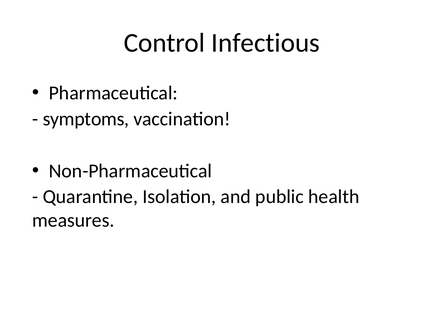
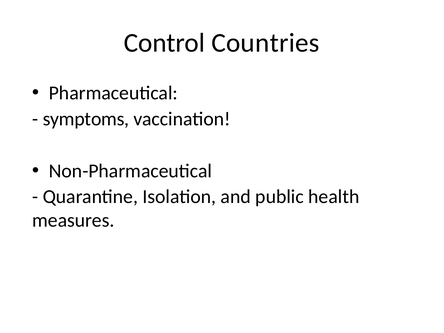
Infectious: Infectious -> Countries
